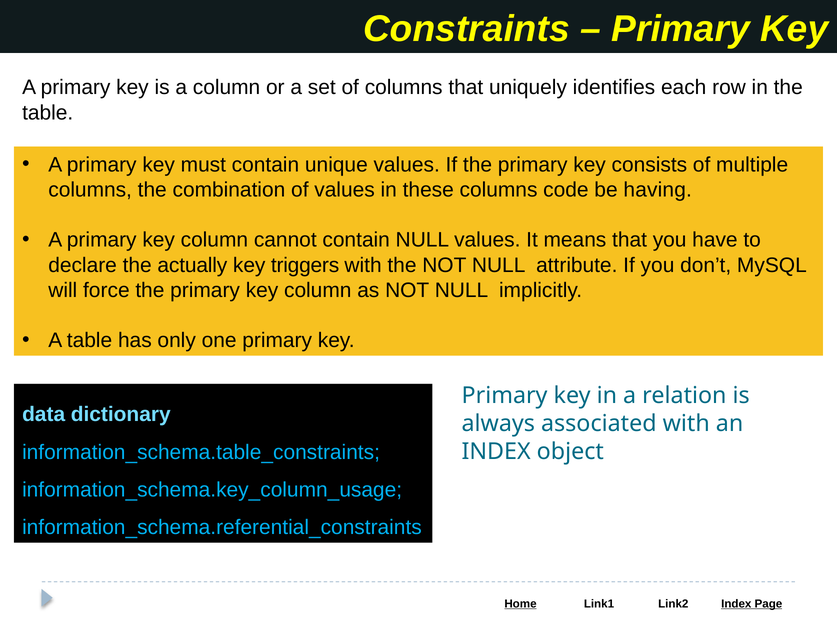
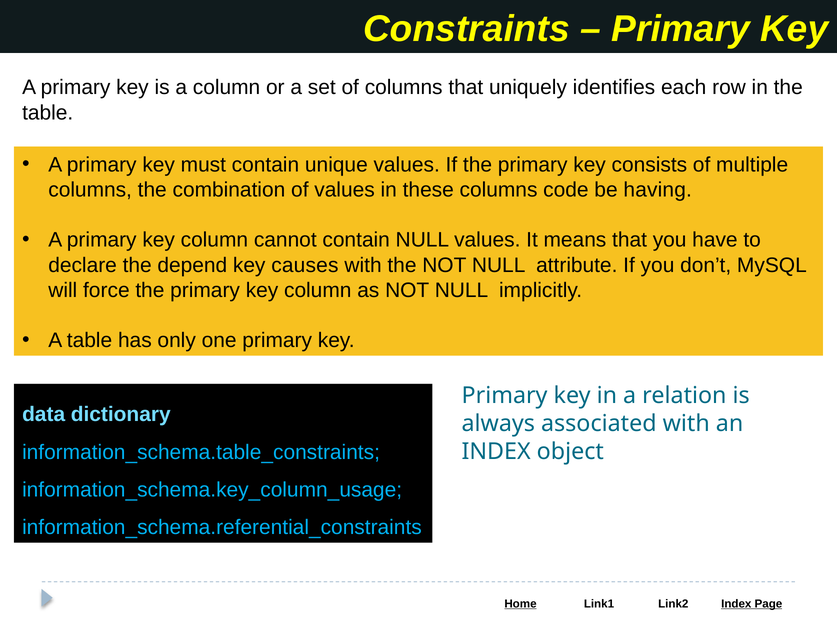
actually: actually -> depend
triggers: triggers -> causes
